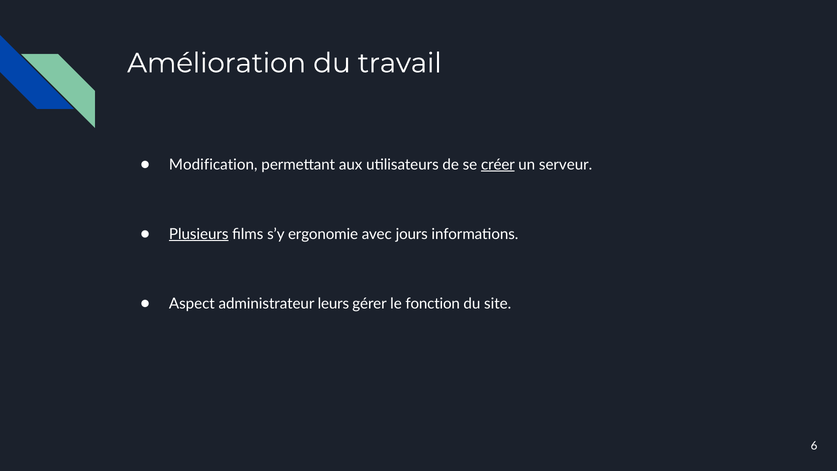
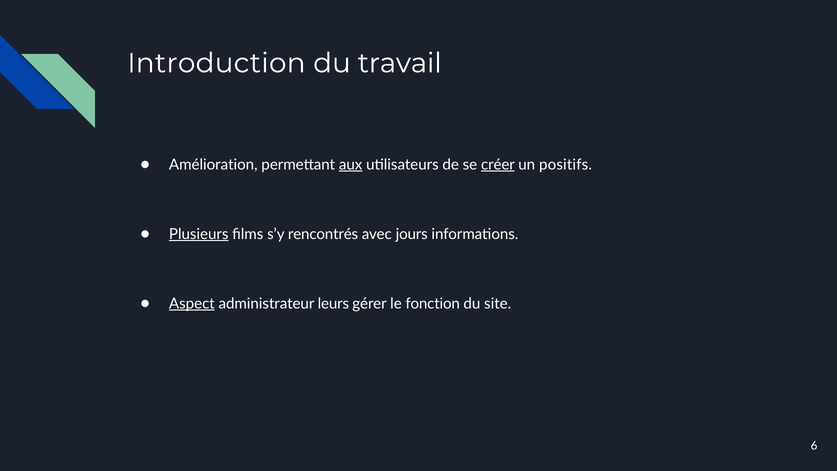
Amélioration: Amélioration -> Introduction
Modification: Modification -> Amélioration
aux underline: none -> present
serveur: serveur -> positifs
ergonomie: ergonomie -> rencontrés
Aspect underline: none -> present
